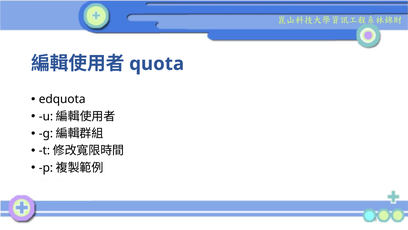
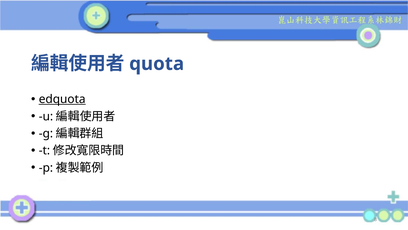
edquota underline: none -> present
